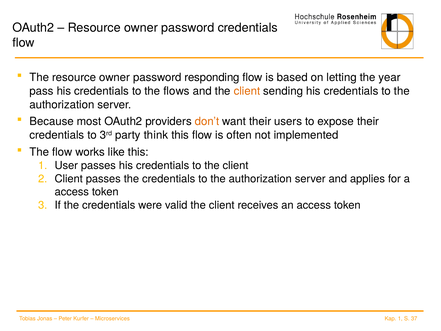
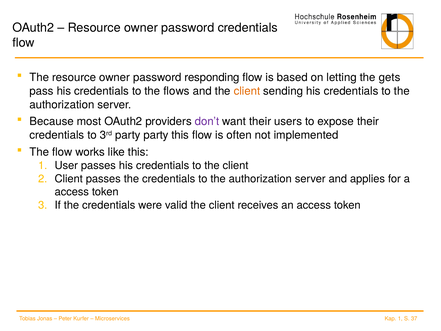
year: year -> gets
don’t colour: orange -> purple
party think: think -> party
